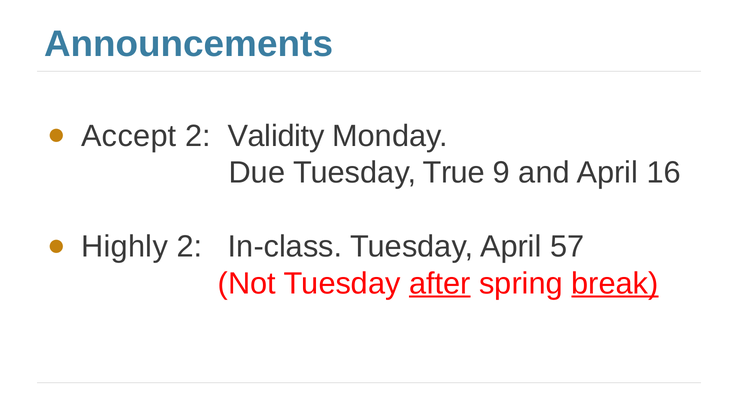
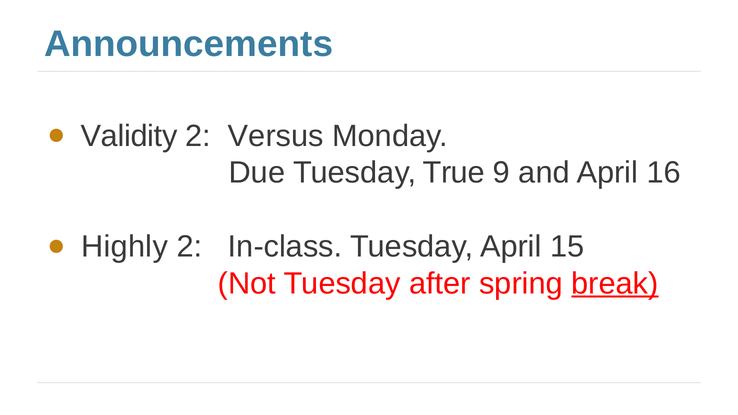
Accept: Accept -> Validity
Validity: Validity -> Versus
57: 57 -> 15
after underline: present -> none
